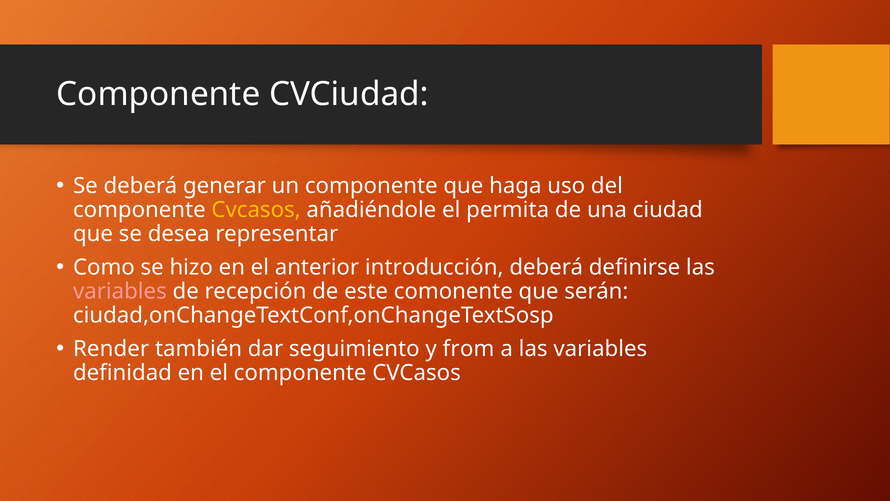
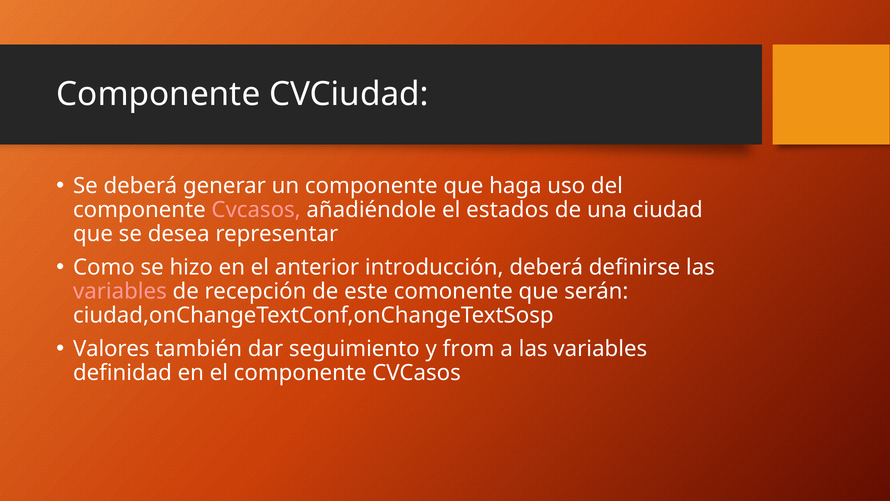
Cvcasos at (256, 210) colour: yellow -> pink
permita: permita -> estados
Render: Render -> Valores
